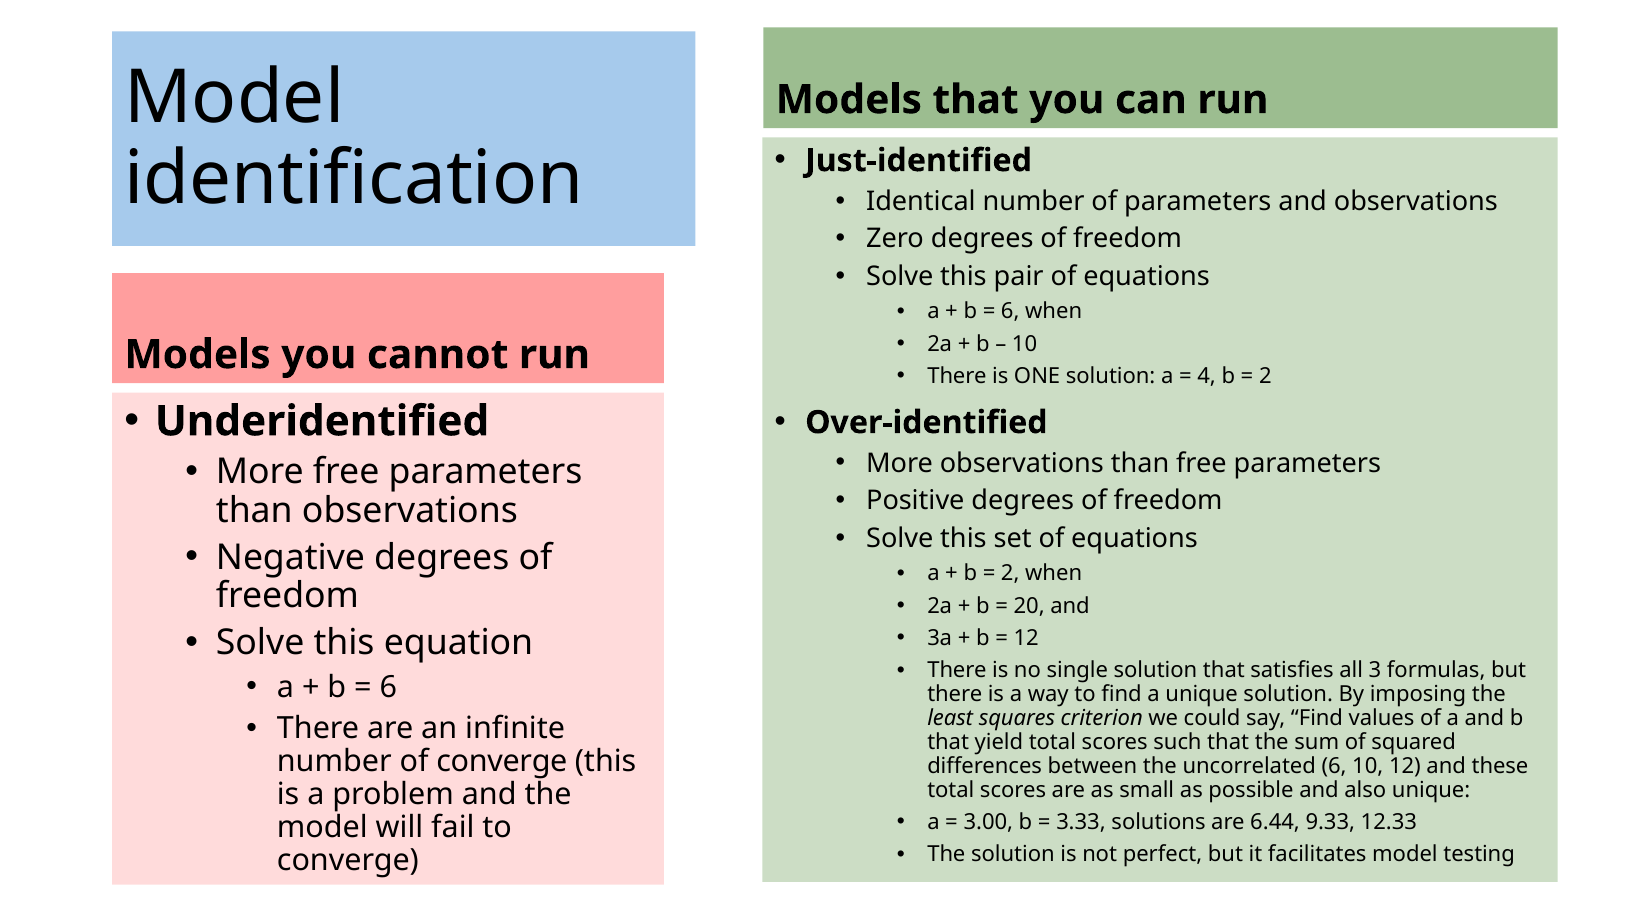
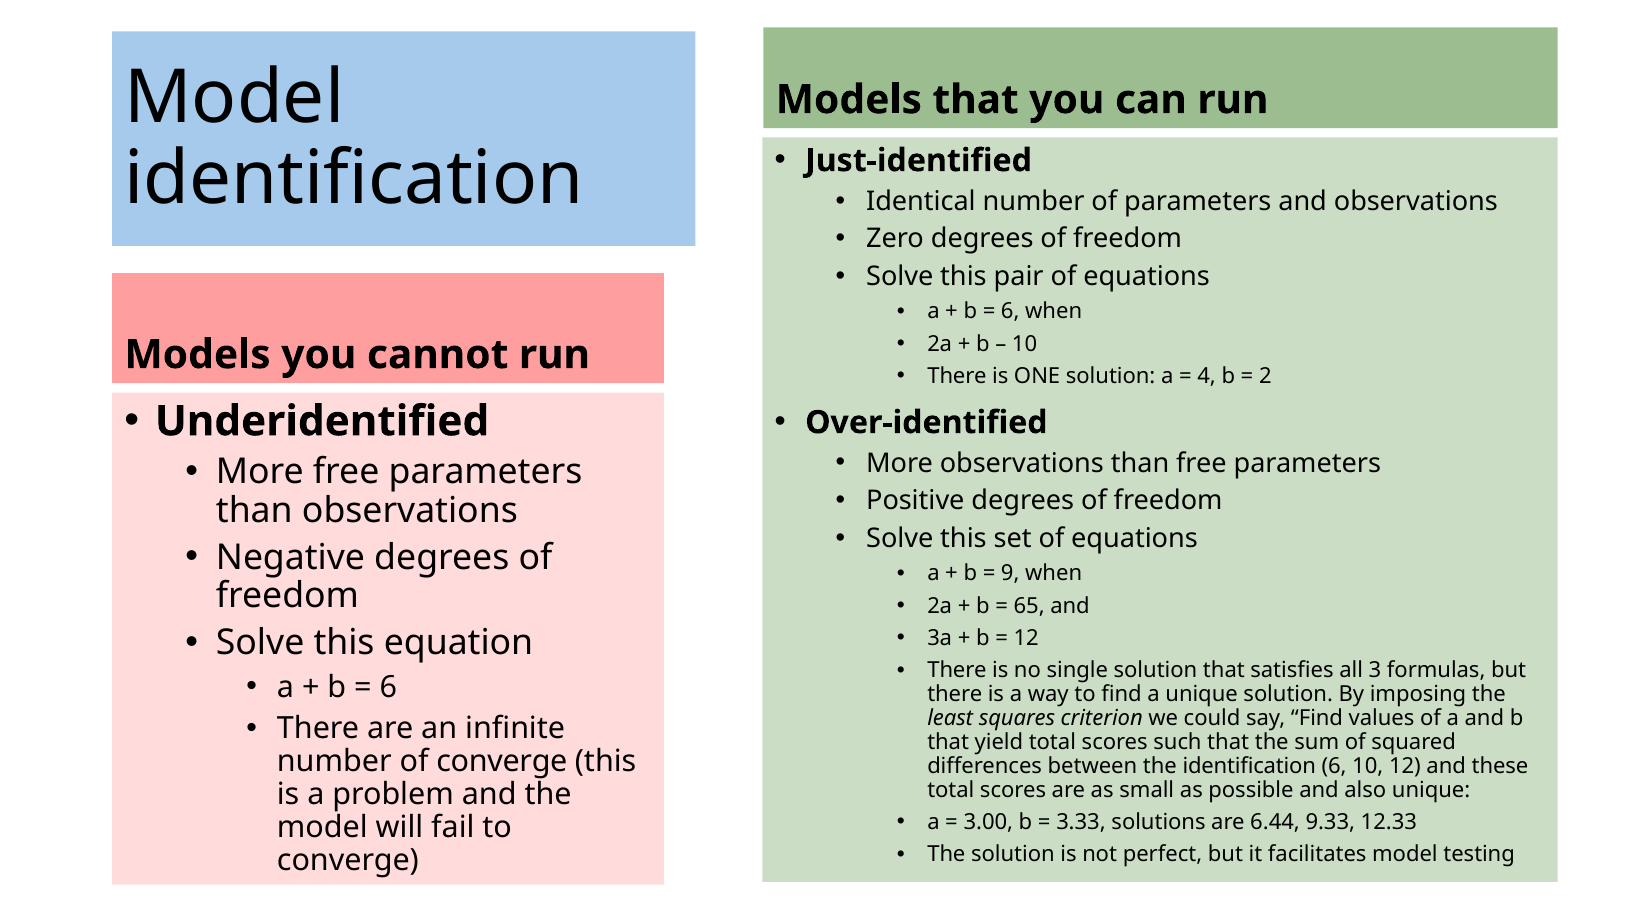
2 at (1010, 574): 2 -> 9
20: 20 -> 65
the uncorrelated: uncorrelated -> identification
